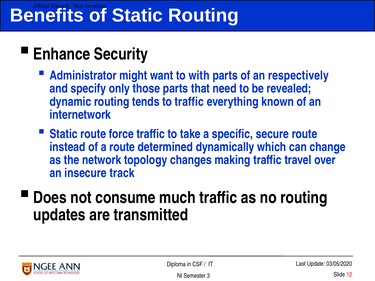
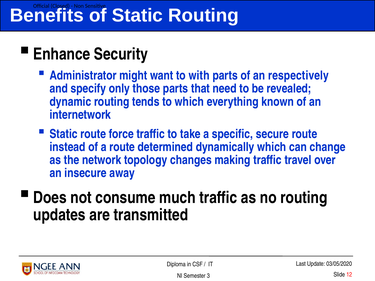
to traffic: traffic -> which
track: track -> away
